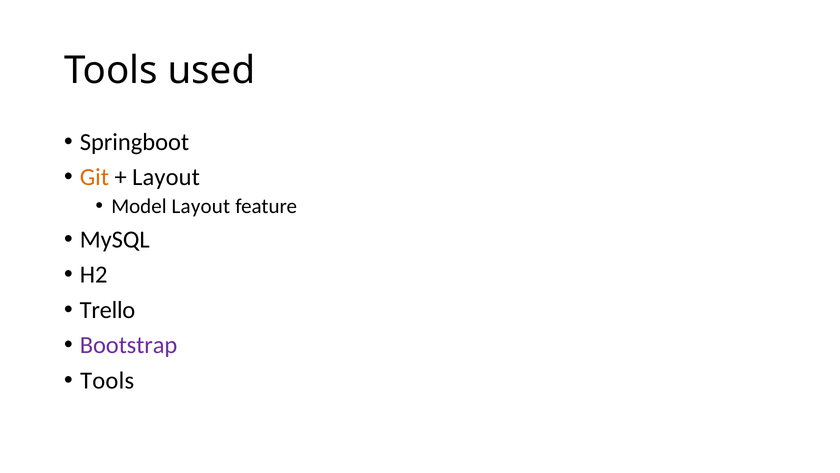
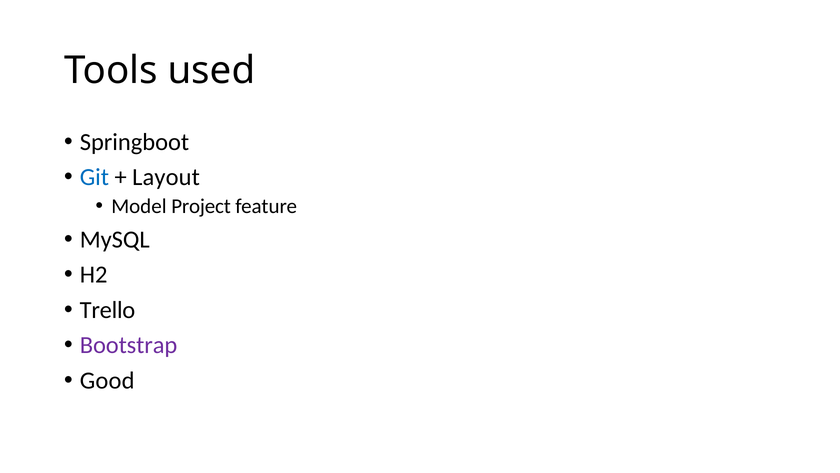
Git colour: orange -> blue
Model Layout: Layout -> Project
Tools at (107, 380): Tools -> Good
